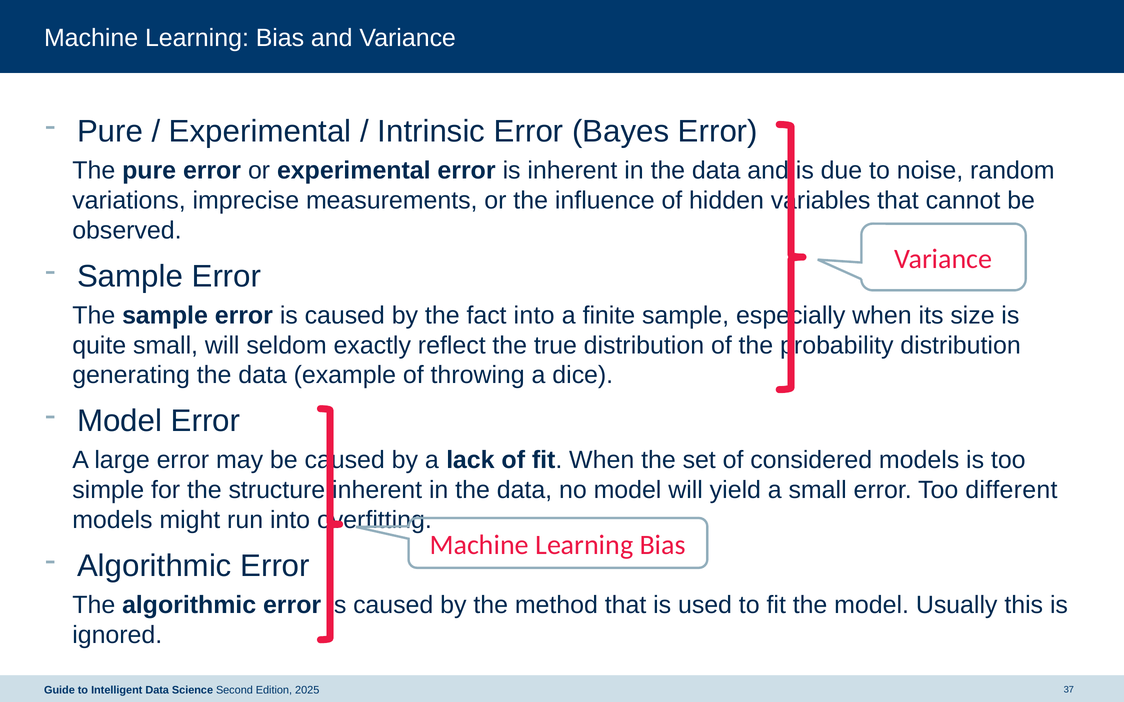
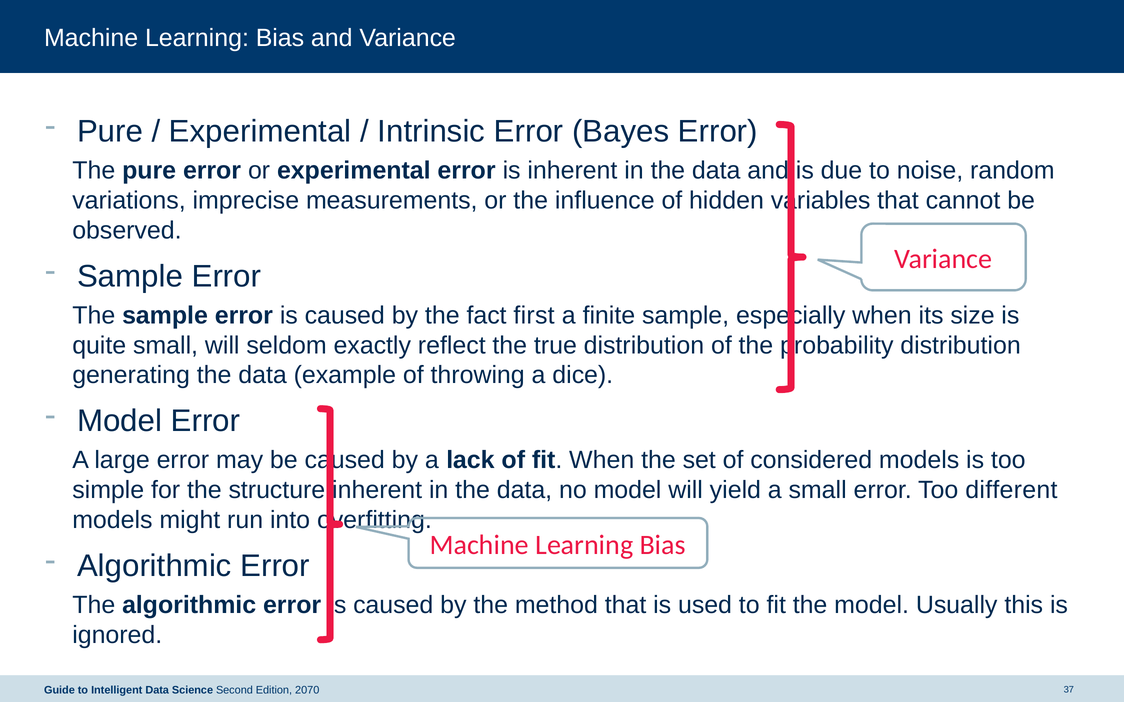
fact into: into -> first
2025: 2025 -> 2070
